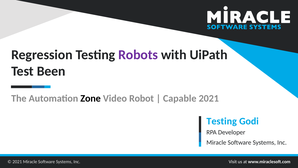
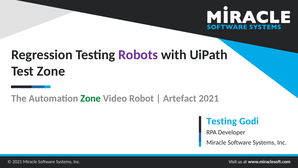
Test Been: Been -> Zone
Zone at (91, 98) colour: black -> green
Capable: Capable -> Artefact
